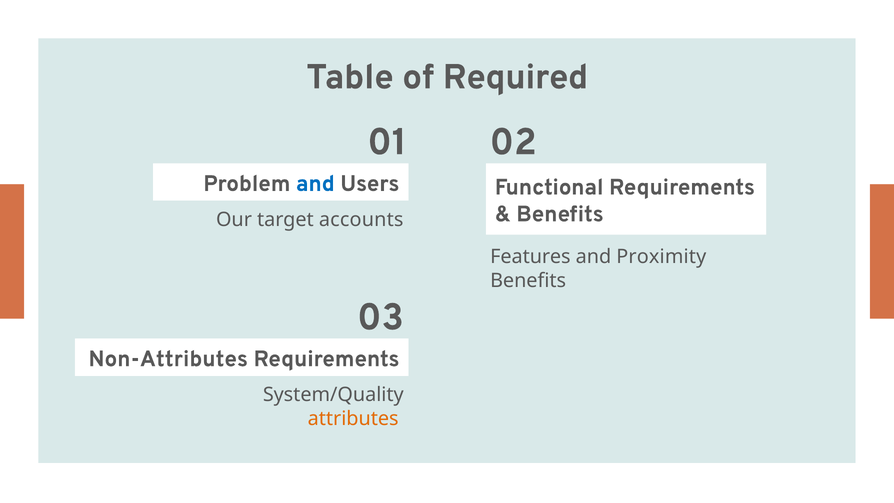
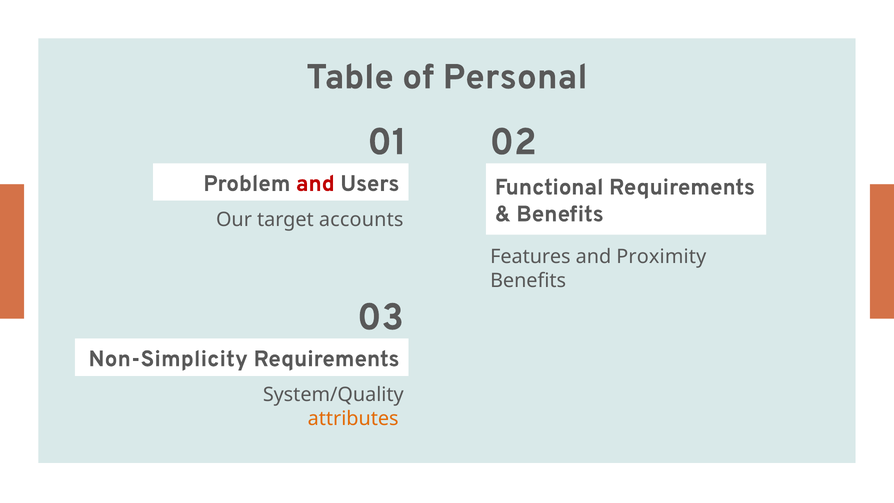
Required: Required -> Personal
and at (315, 183) colour: blue -> red
Non-Attributes: Non-Attributes -> Non-Simplicity
